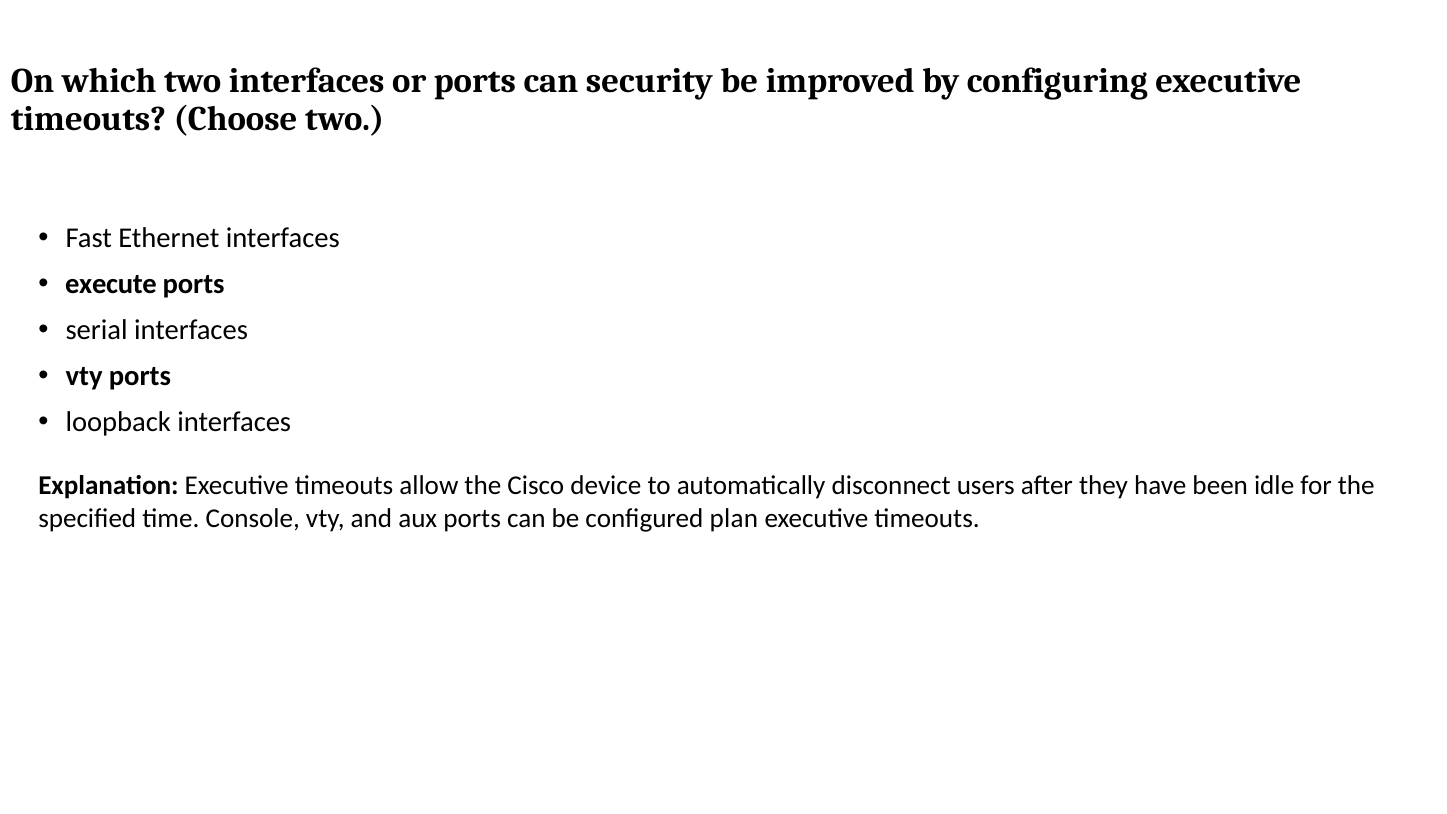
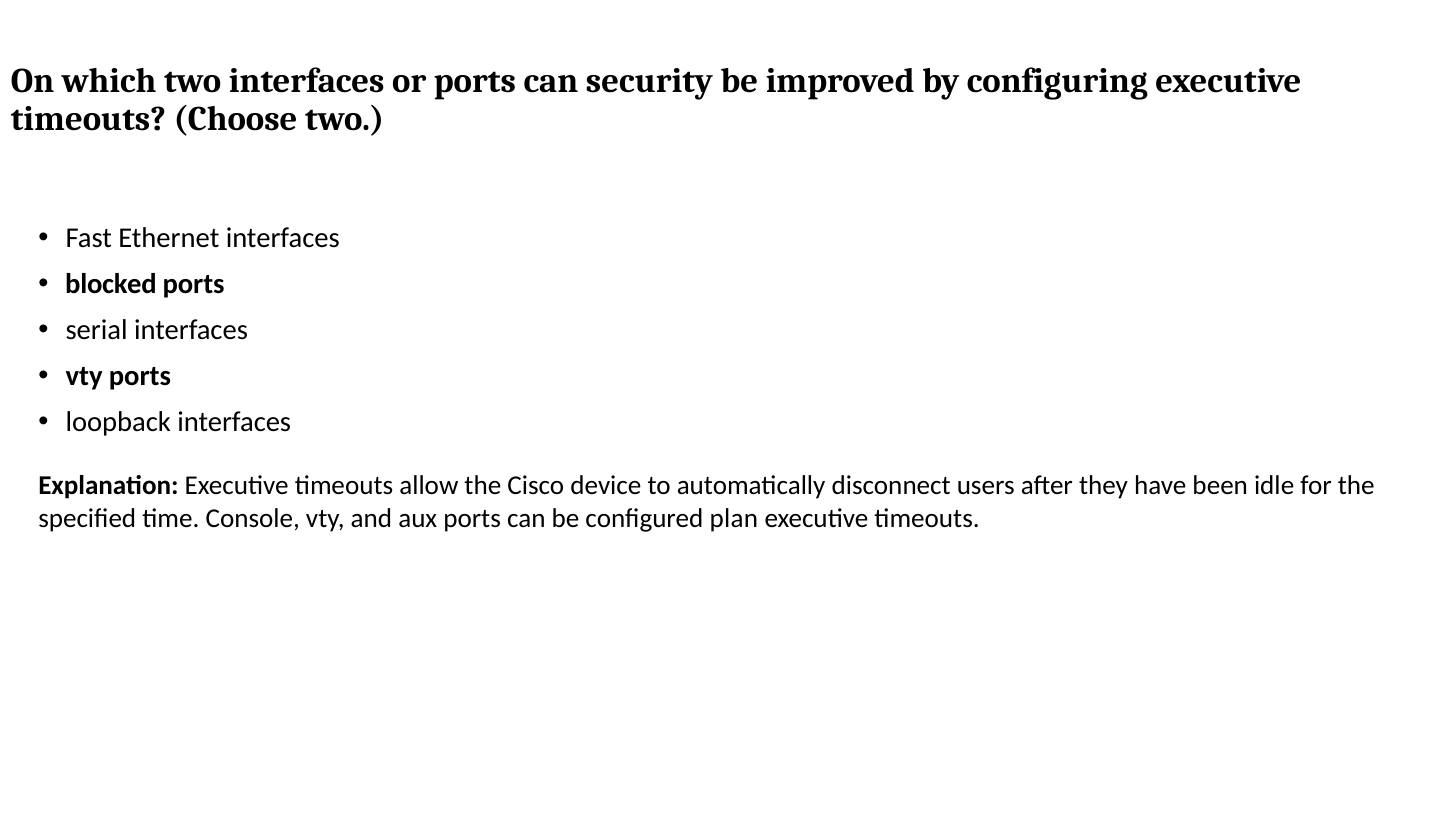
execute: execute -> blocked
